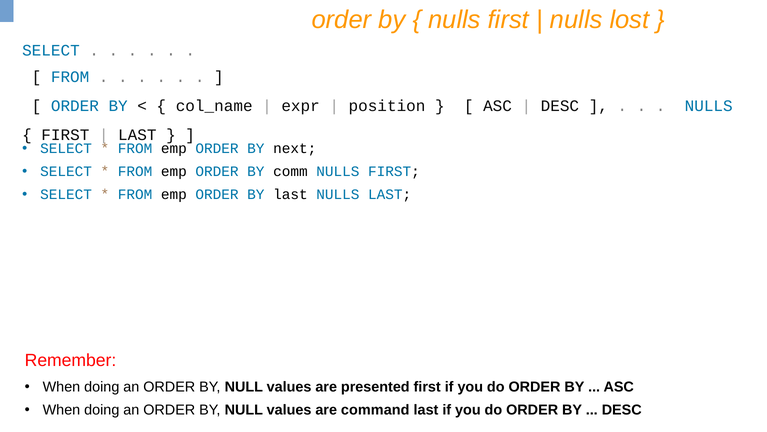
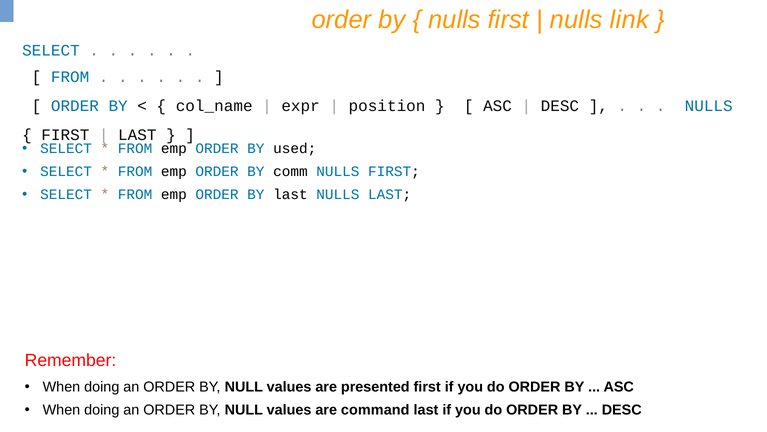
lost: lost -> link
next: next -> used
